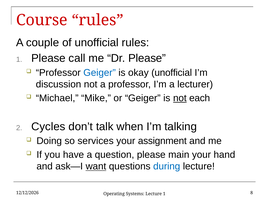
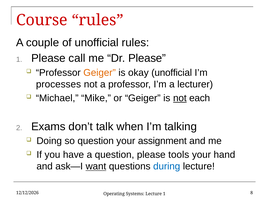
Geiger at (100, 73) colour: blue -> orange
discussion: discussion -> processes
Cycles: Cycles -> Exams
so services: services -> question
main: main -> tools
